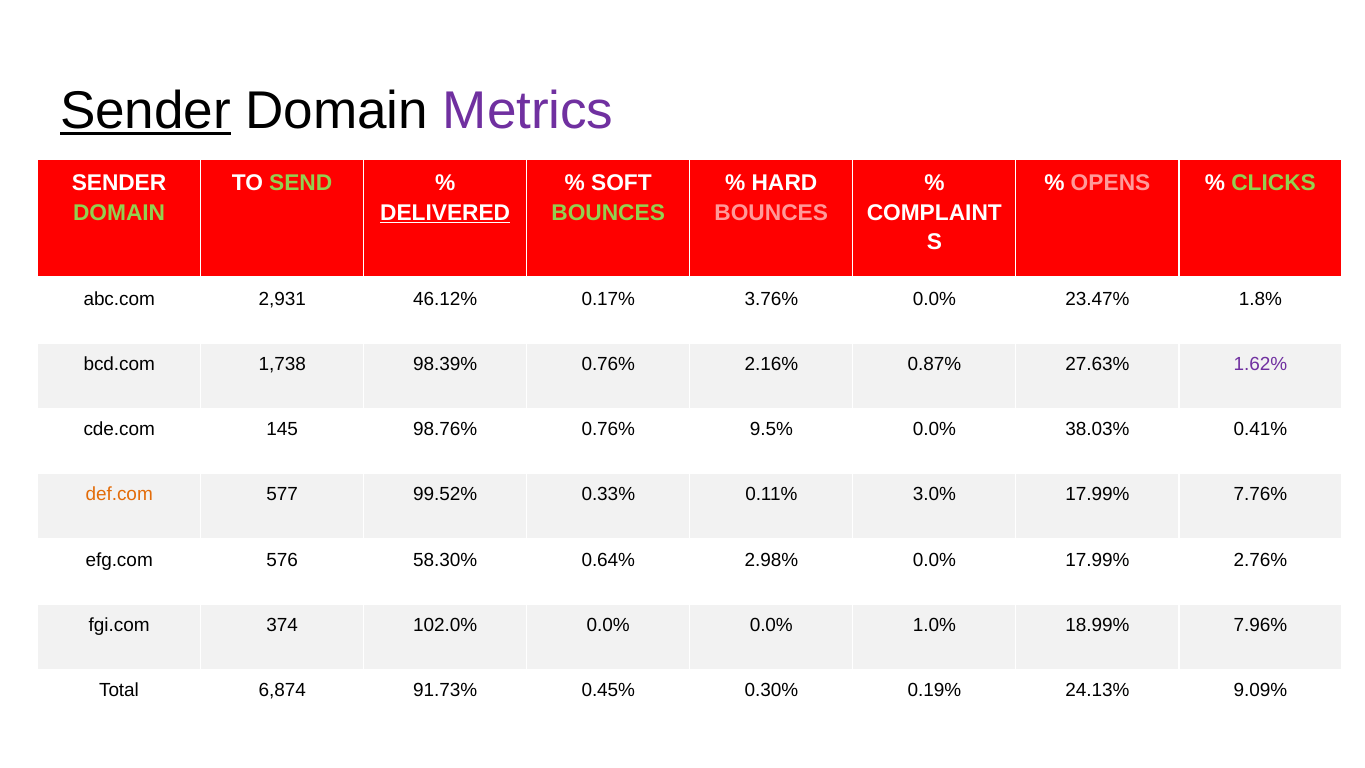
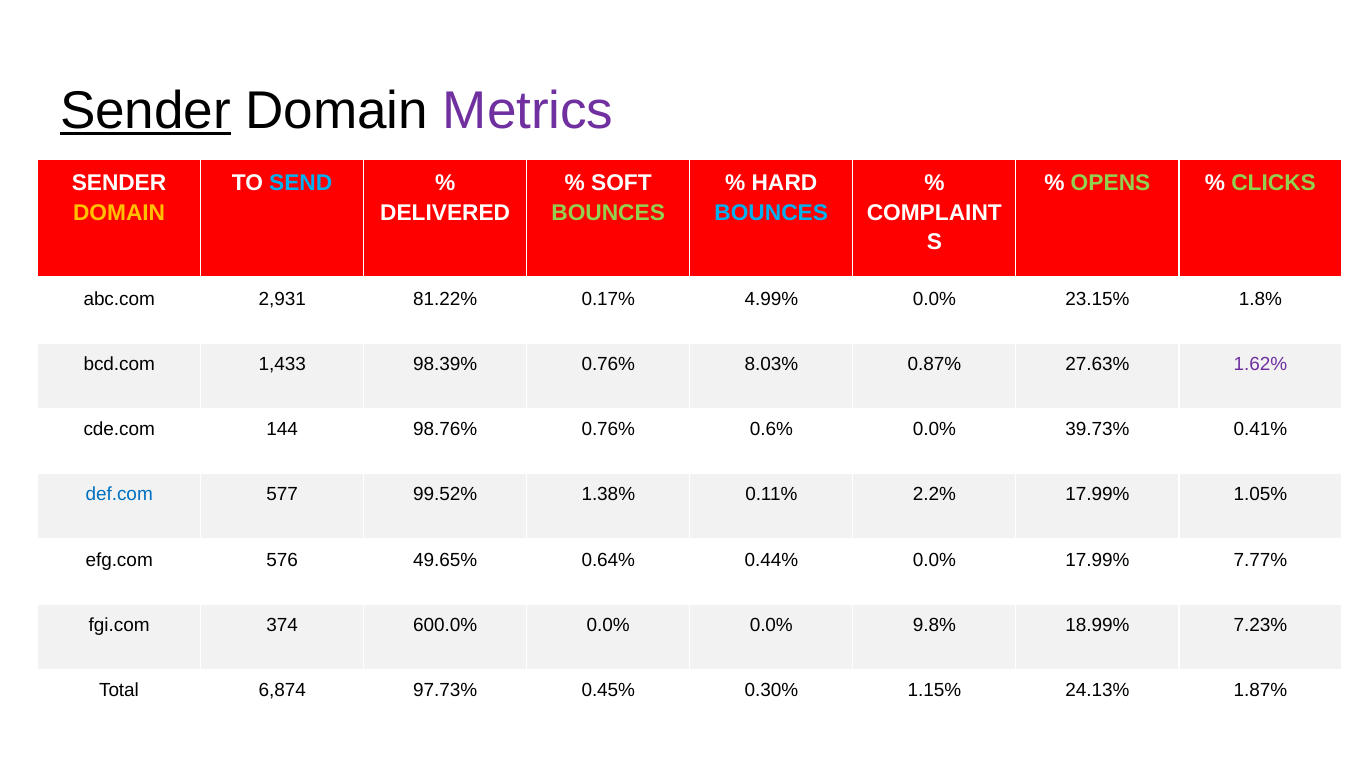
SEND colour: light green -> light blue
OPENS colour: pink -> light green
DOMAIN at (119, 213) colour: light green -> yellow
DELIVERED underline: present -> none
BOUNCES at (771, 213) colour: pink -> light blue
46.12%: 46.12% -> 81.22%
3.76%: 3.76% -> 4.99%
23.47%: 23.47% -> 23.15%
1,738: 1,738 -> 1,433
2.16%: 2.16% -> 8.03%
145: 145 -> 144
9.5%: 9.5% -> 0.6%
38.03%: 38.03% -> 39.73%
def.com colour: orange -> blue
0.33%: 0.33% -> 1.38%
3.0%: 3.0% -> 2.2%
7.76%: 7.76% -> 1.05%
58.30%: 58.30% -> 49.65%
2.98%: 2.98% -> 0.44%
2.76%: 2.76% -> 7.77%
102.0%: 102.0% -> 600.0%
1.0%: 1.0% -> 9.8%
7.96%: 7.96% -> 7.23%
91.73%: 91.73% -> 97.73%
0.19%: 0.19% -> 1.15%
9.09%: 9.09% -> 1.87%
